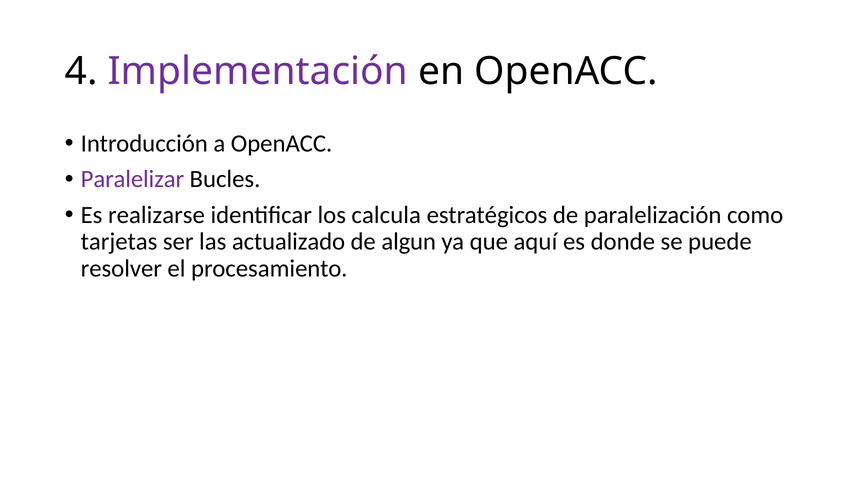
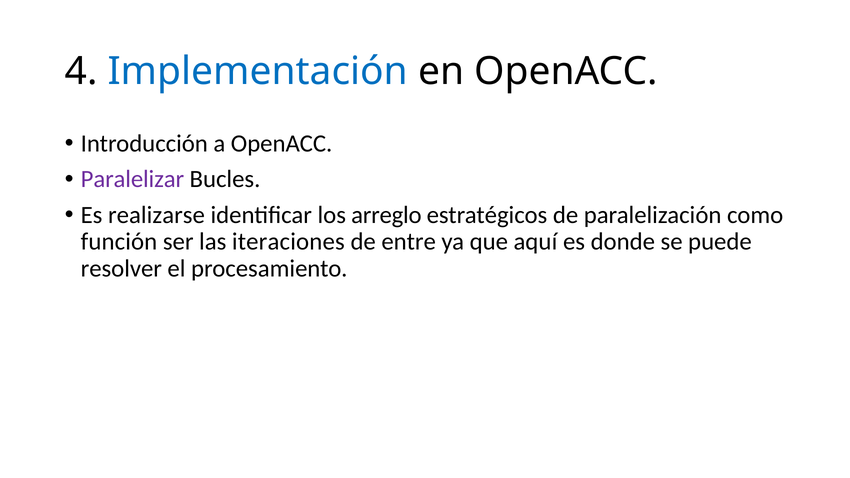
Implementación colour: purple -> blue
calcula: calcula -> arreglo
tarjetas: tarjetas -> función
actualizado: actualizado -> iteraciones
algun: algun -> entre
